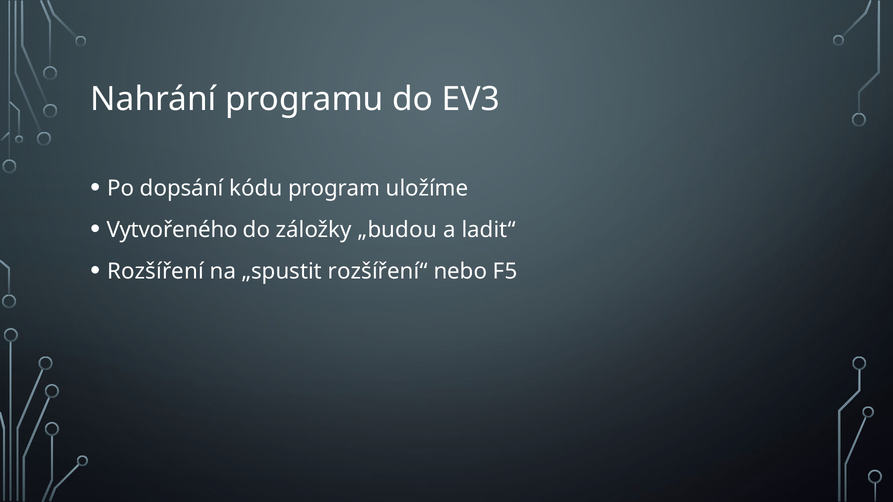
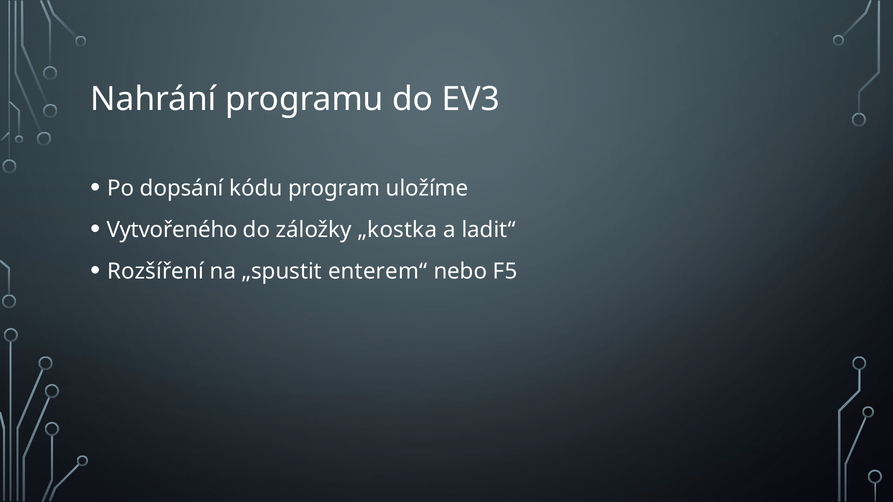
„budou: „budou -> „kostka
rozšíření“: rozšíření“ -> enterem“
